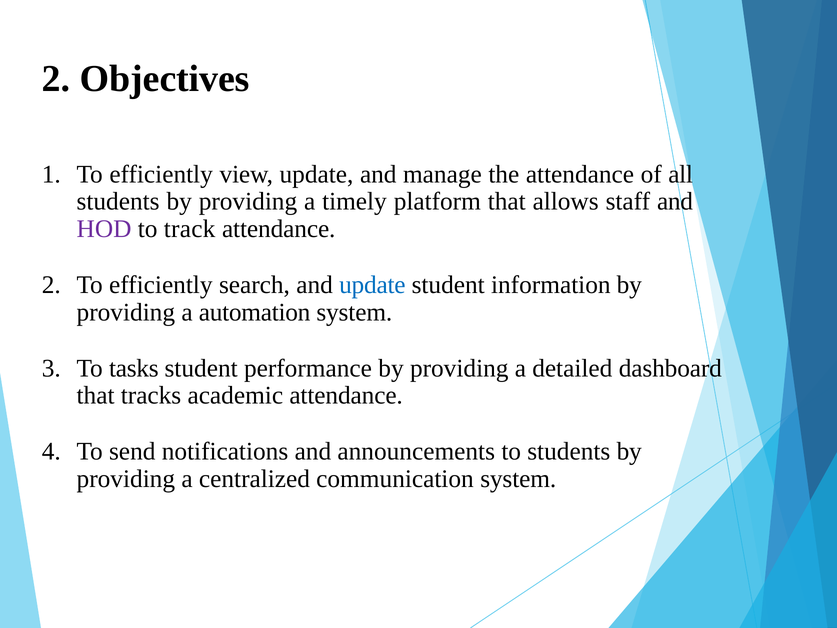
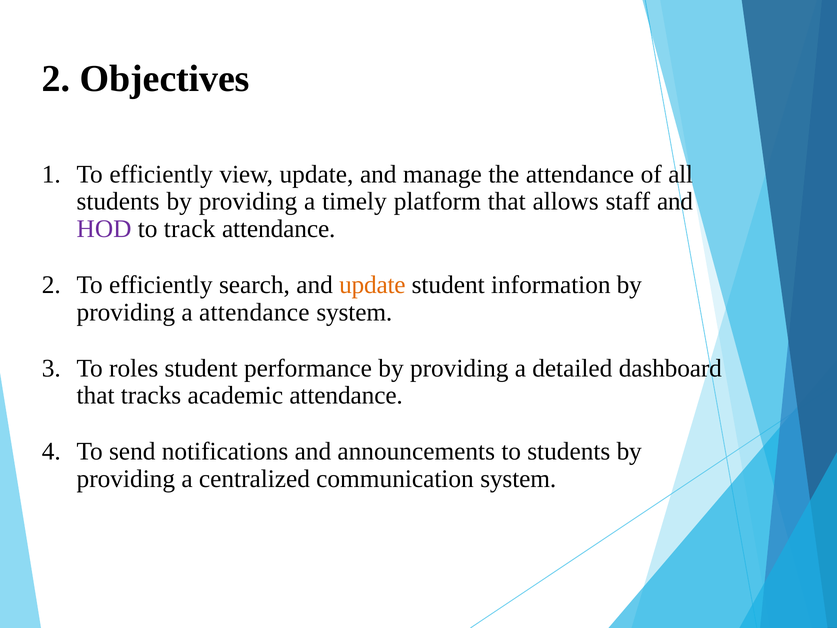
update at (372, 285) colour: blue -> orange
a automation: automation -> attendance
tasks: tasks -> roles
